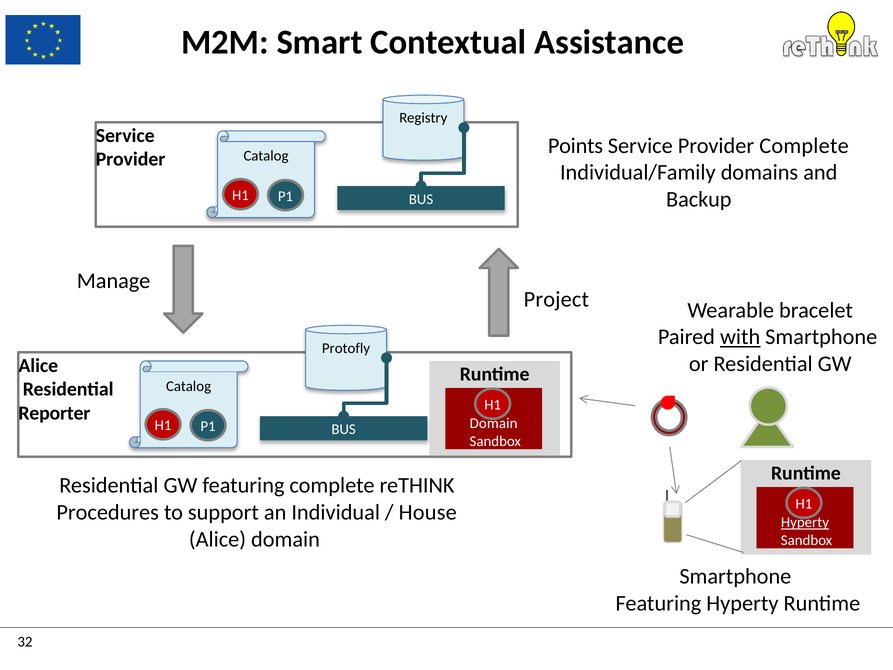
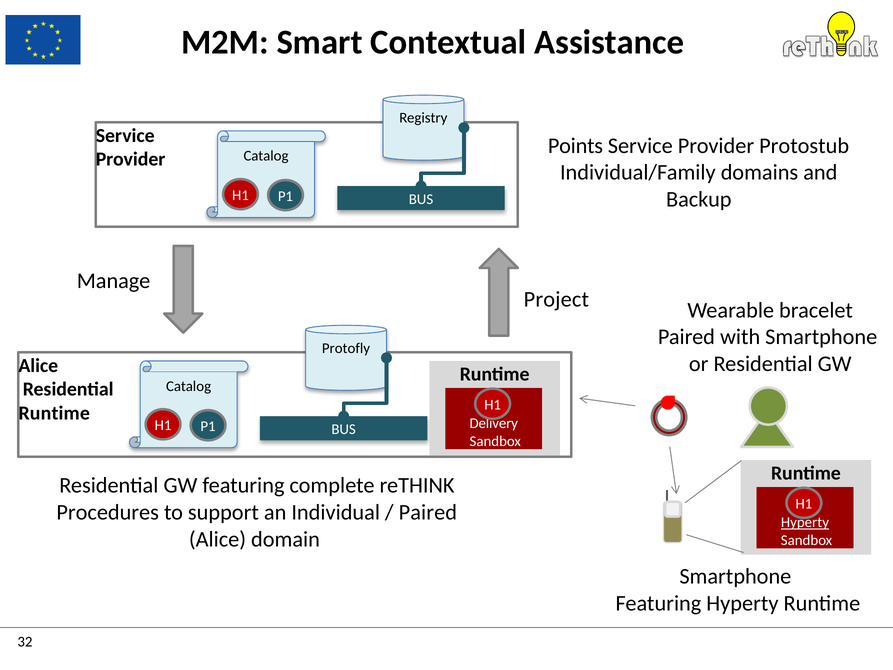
Provider Complete: Complete -> Protostub
with underline: present -> none
Reporter at (54, 413): Reporter -> Runtime
Domain at (494, 423): Domain -> Delivery
House at (428, 512): House -> Paired
